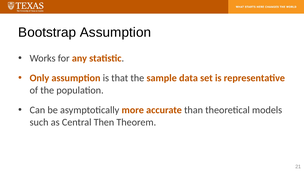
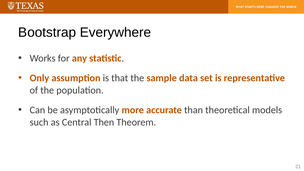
Bootstrap Assumption: Assumption -> Everywhere
